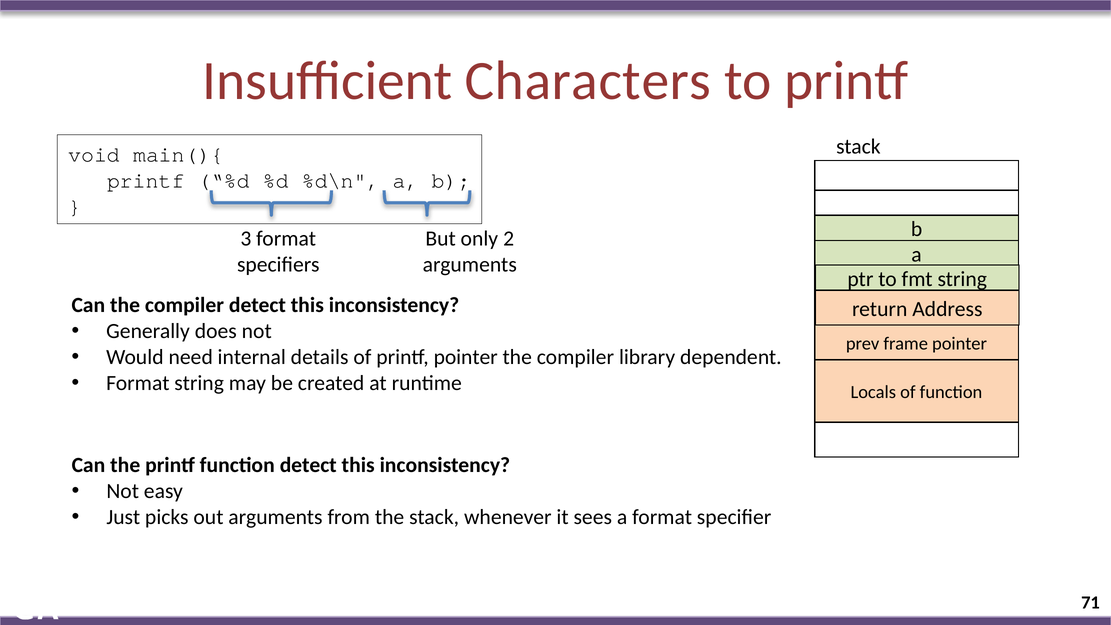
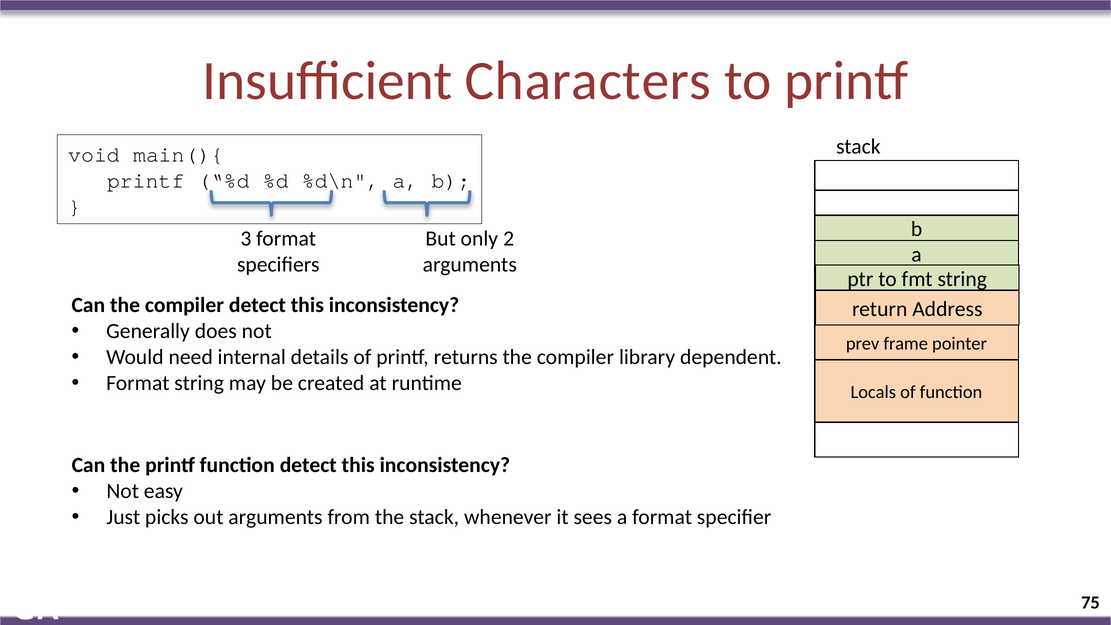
printf pointer: pointer -> returns
71: 71 -> 75
